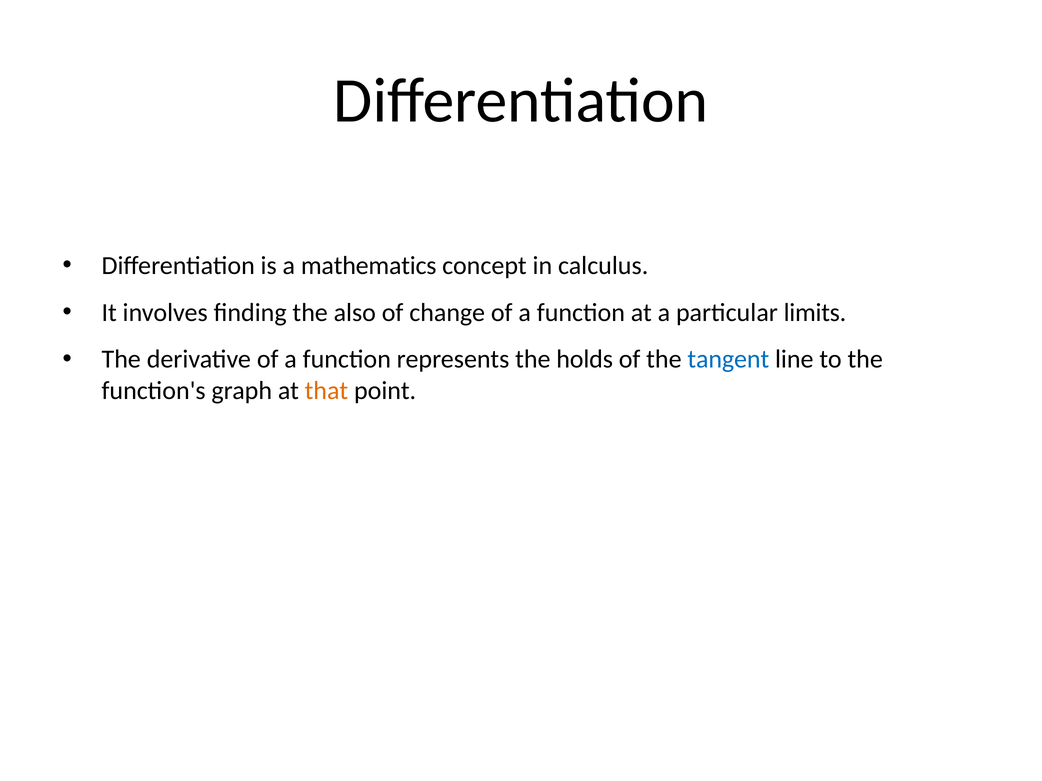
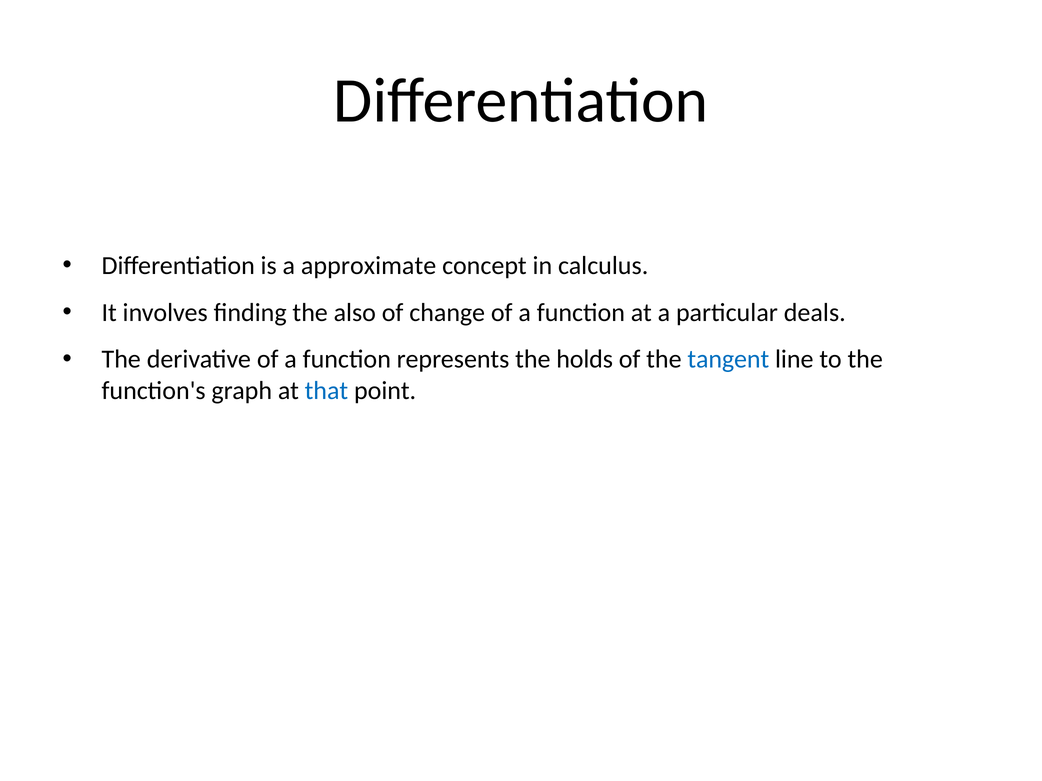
mathematics: mathematics -> approximate
limits: limits -> deals
that colour: orange -> blue
